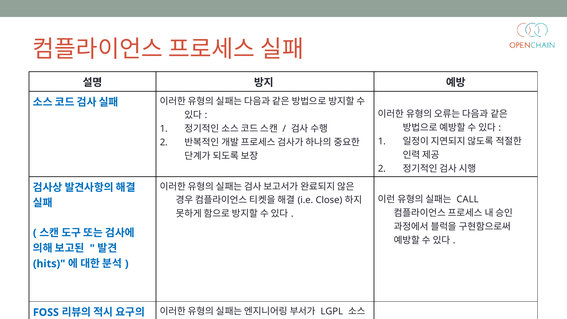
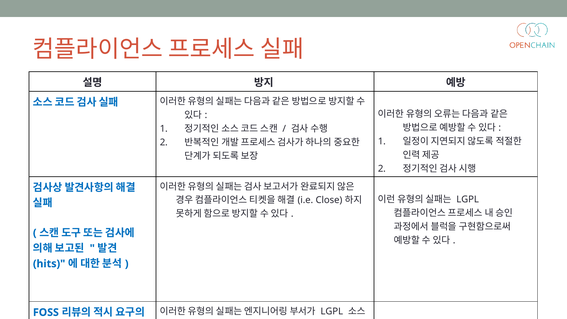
CALL at (468, 199): CALL -> LGPL
